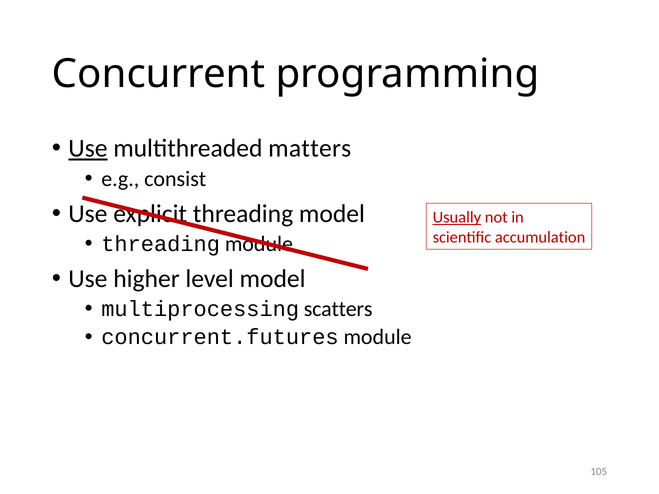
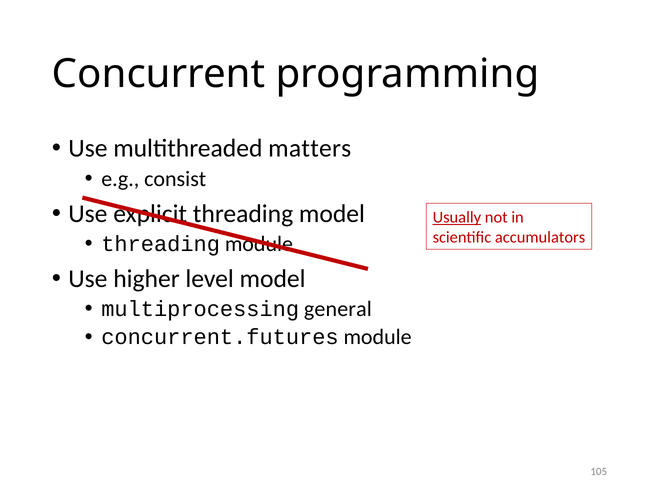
Use at (88, 149) underline: present -> none
accumulation: accumulation -> accumulators
scatters: scatters -> general
